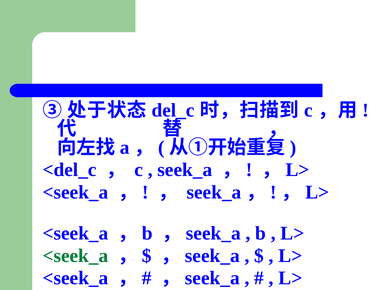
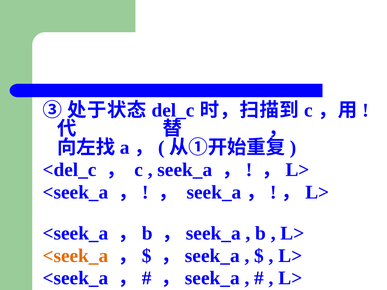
<seek_a at (75, 256) colour: green -> orange
